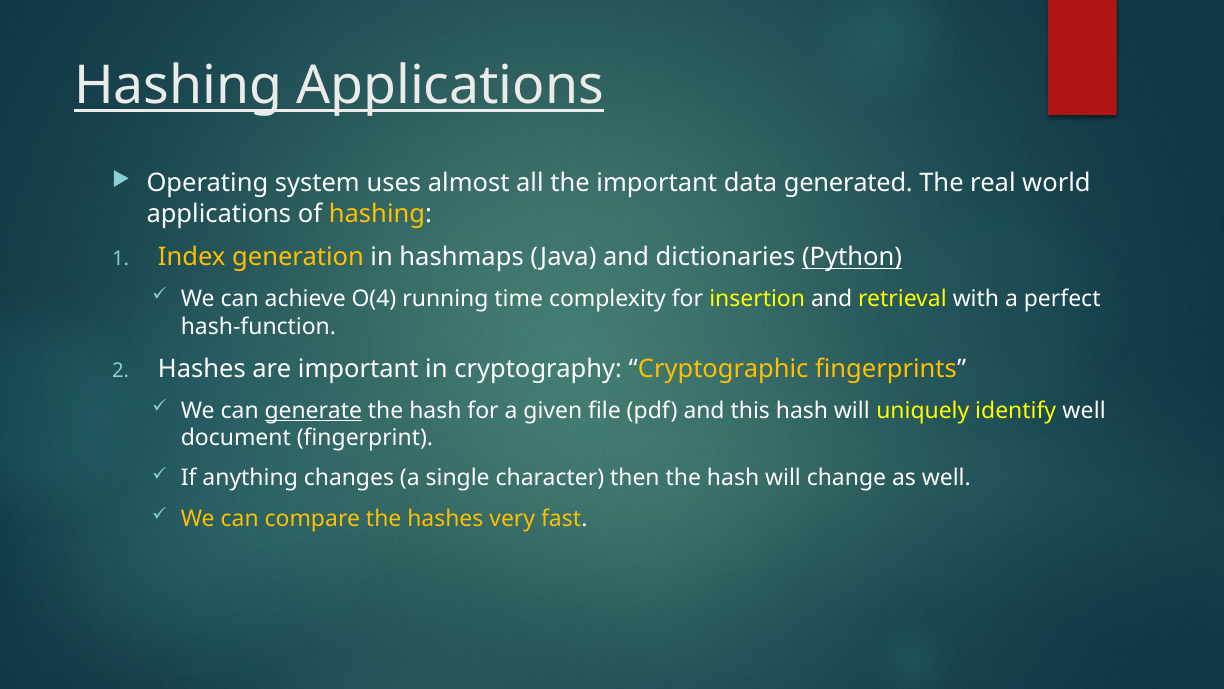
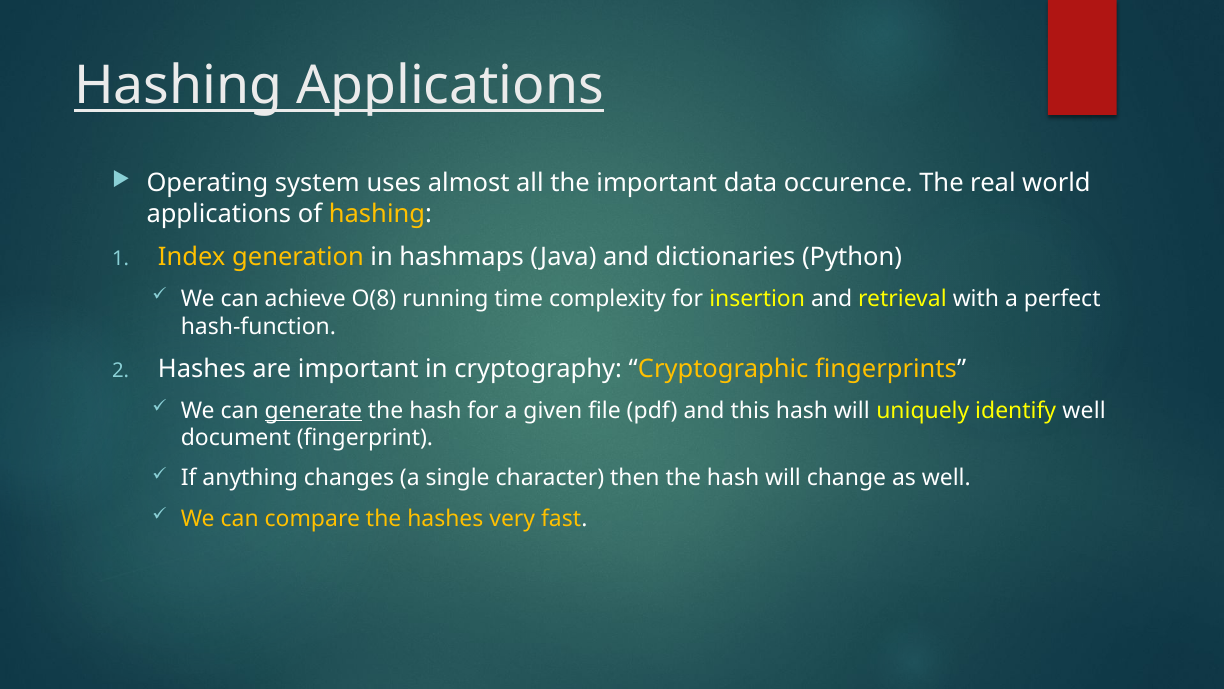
generated: generated -> occurence
Python underline: present -> none
O(4: O(4 -> O(8
